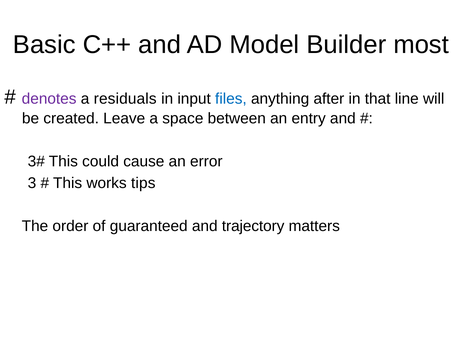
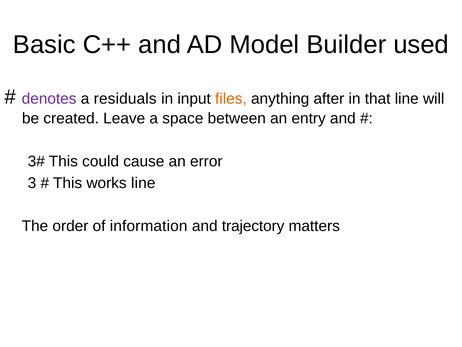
most: most -> used
files colour: blue -> orange
works tips: tips -> line
guaranteed: guaranteed -> information
